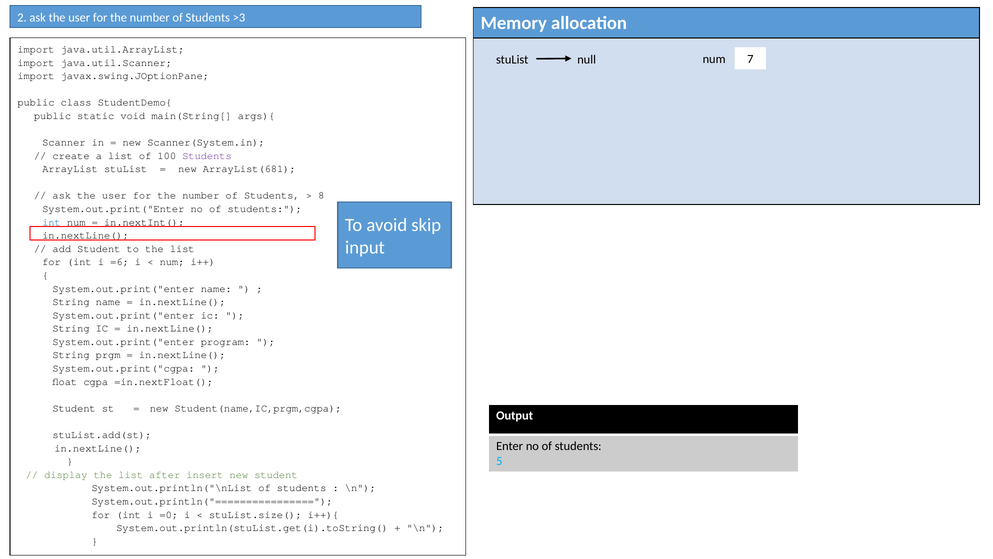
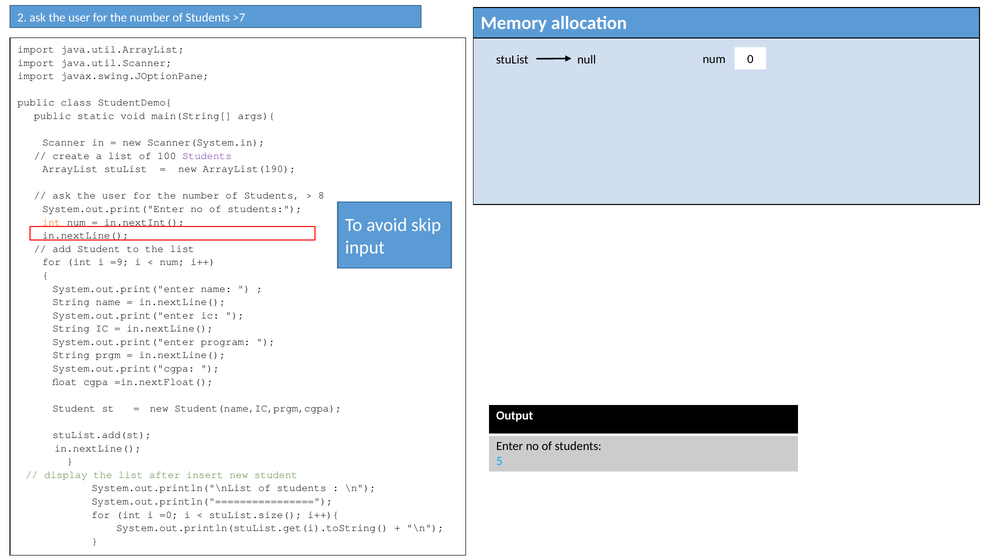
>3: >3 -> >7
7: 7 -> 0
ArrayList(681: ArrayList(681 -> ArrayList(190
int at (52, 222) colour: blue -> orange
=6: =6 -> =9
